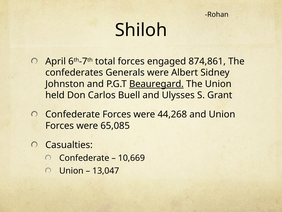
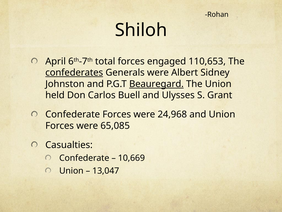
874,861: 874,861 -> 110,653
confederates underline: none -> present
44,268: 44,268 -> 24,968
